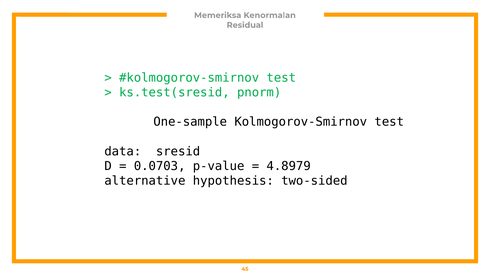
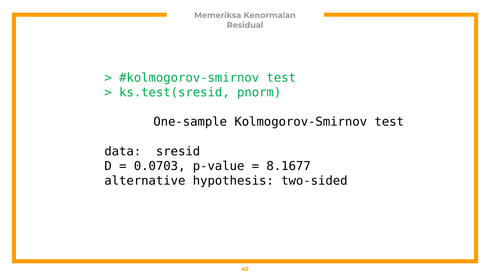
4.8979: 4.8979 -> 8.1677
